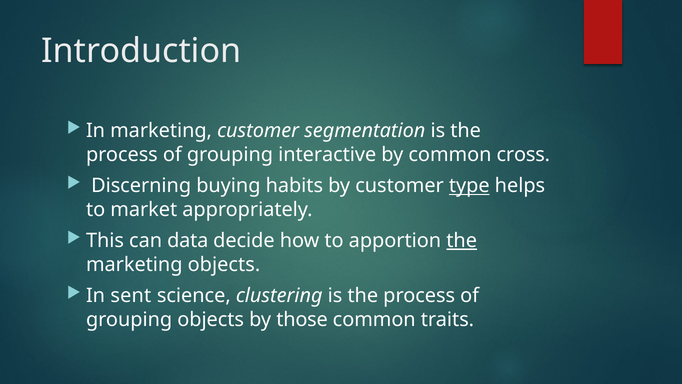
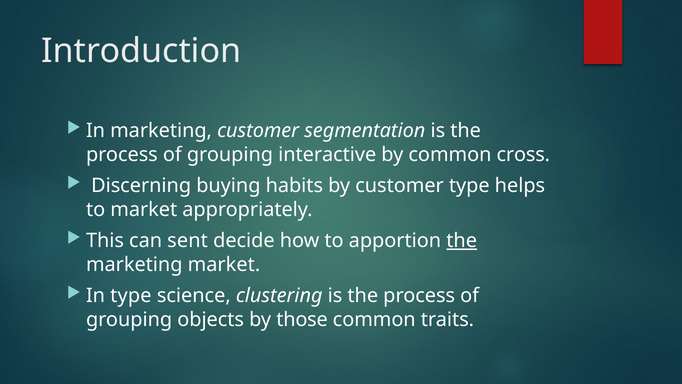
type at (469, 186) underline: present -> none
data: data -> sent
marketing objects: objects -> market
In sent: sent -> type
